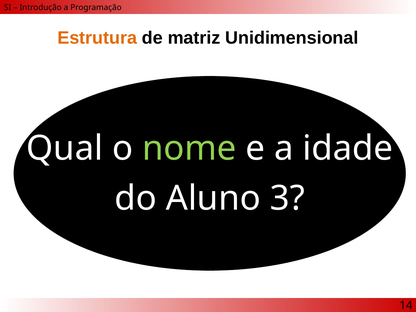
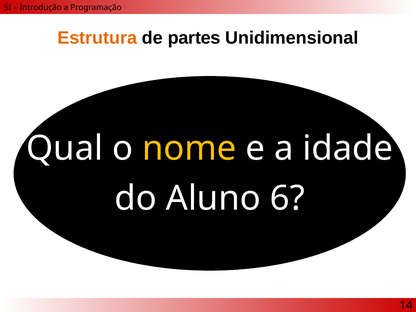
matriz: matriz -> partes
nome colour: light green -> yellow
3: 3 -> 6
